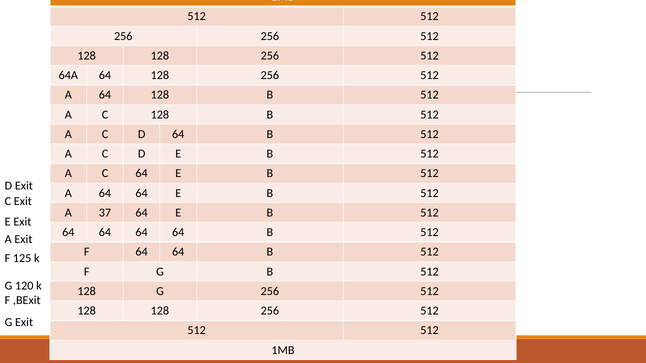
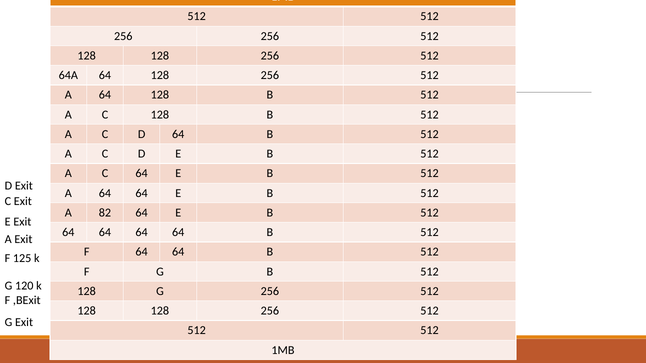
37: 37 -> 82
